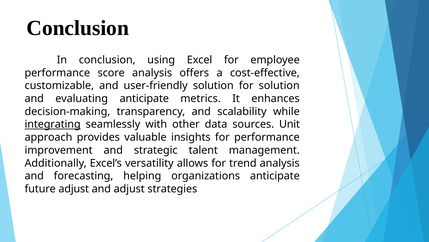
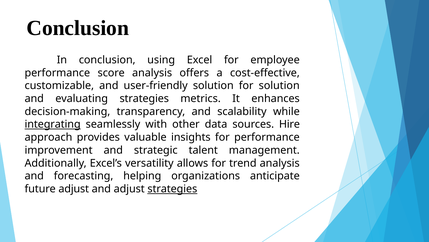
evaluating anticipate: anticipate -> strategies
Unit: Unit -> Hire
strategies at (172, 188) underline: none -> present
